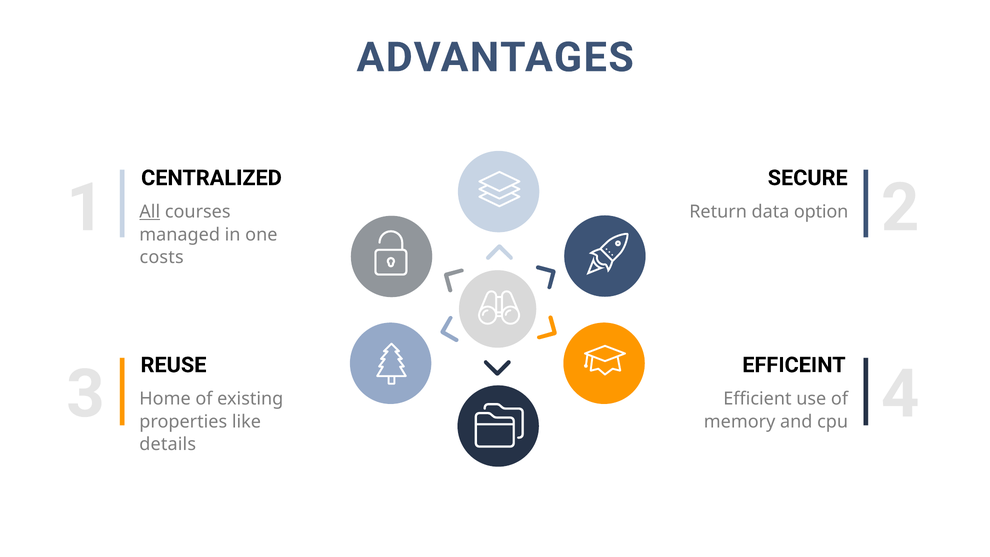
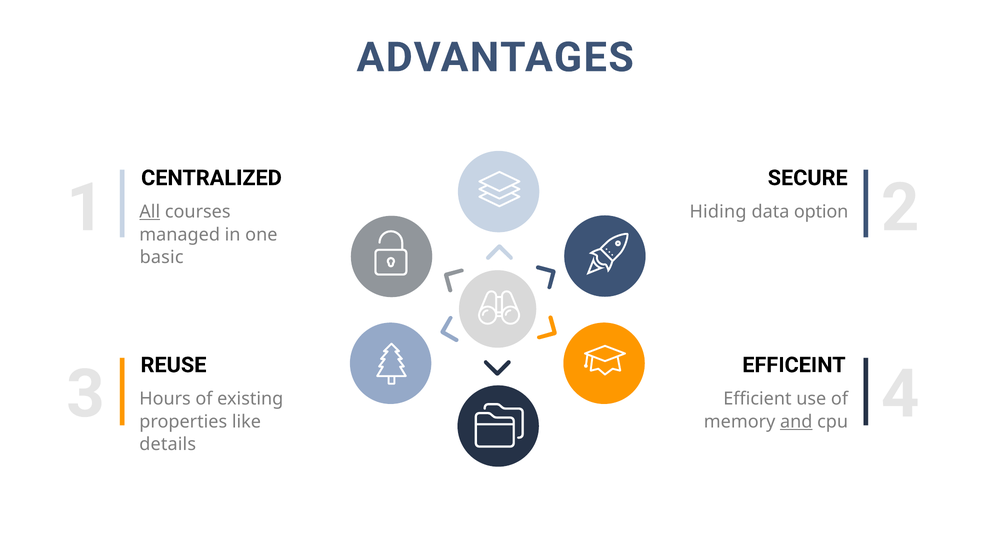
Return: Return -> Hiding
costs: costs -> basic
Home: Home -> Hours
and underline: none -> present
